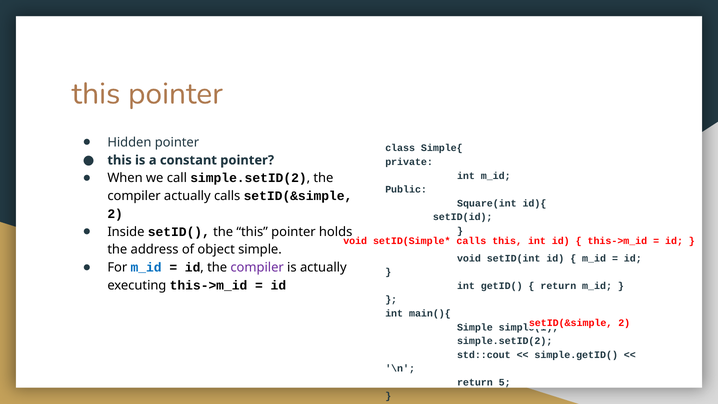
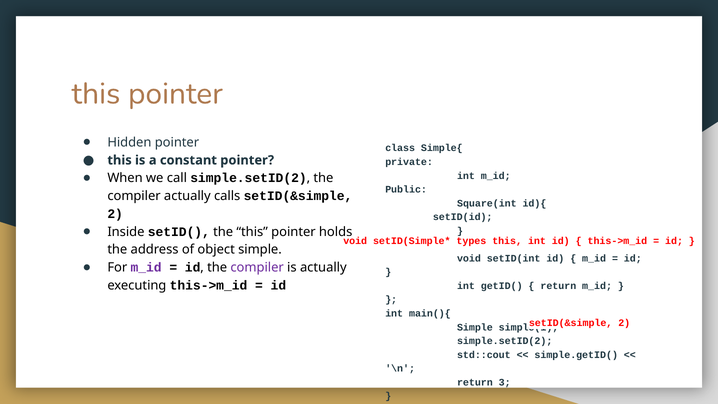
calls at (471, 241): calls -> types
m_id at (146, 268) colour: blue -> purple
5: 5 -> 3
